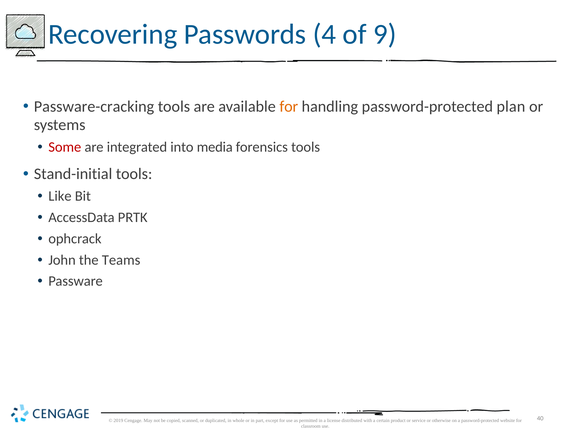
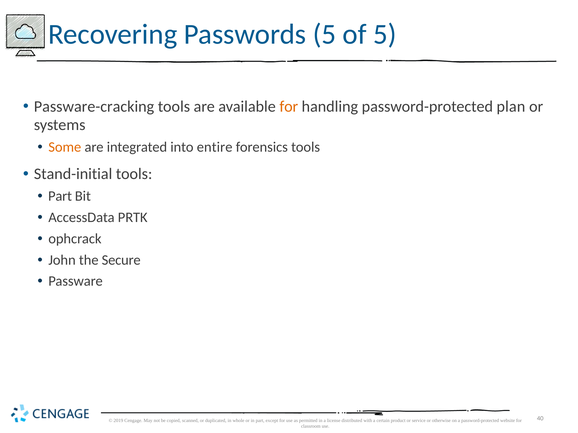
Passwords 4: 4 -> 5
of 9: 9 -> 5
Some colour: red -> orange
media: media -> entire
Like at (60, 196): Like -> Part
Teams: Teams -> Secure
